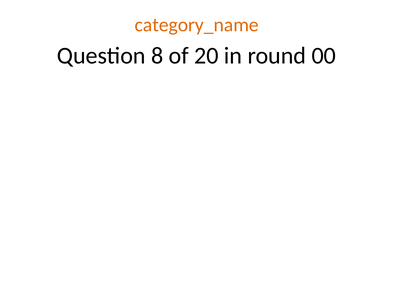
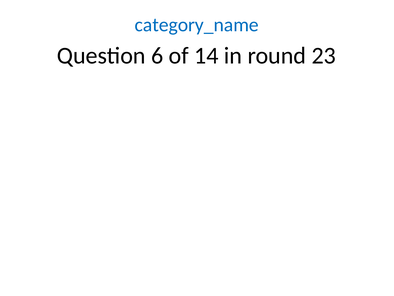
category_name colour: orange -> blue
8: 8 -> 6
20: 20 -> 14
00: 00 -> 23
